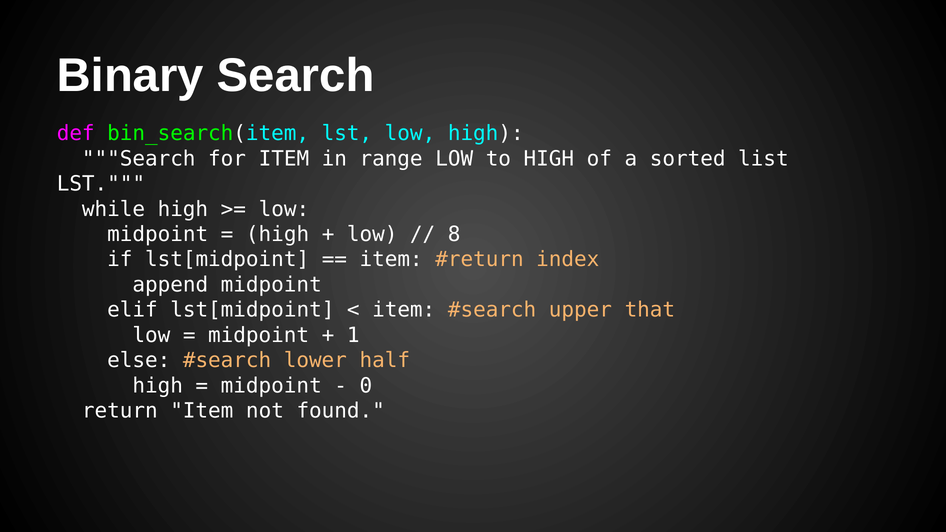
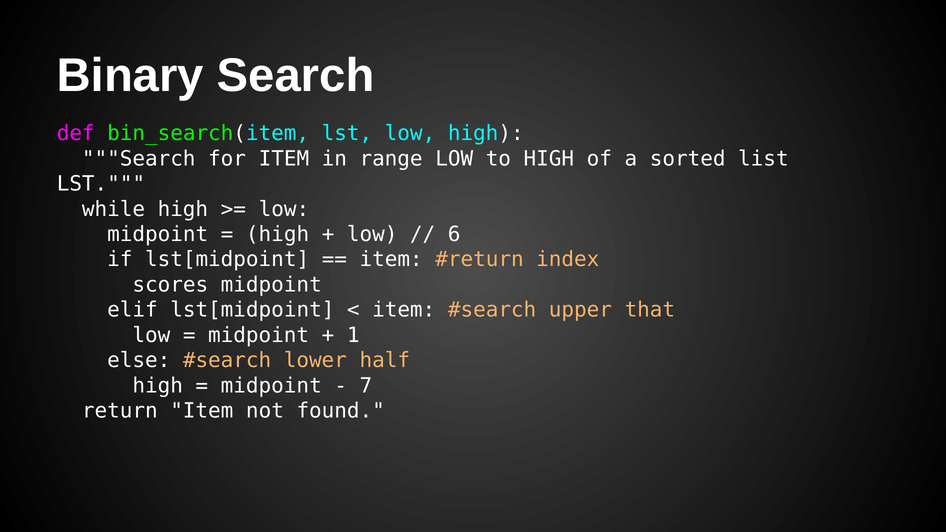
8: 8 -> 6
append: append -> scores
0: 0 -> 7
